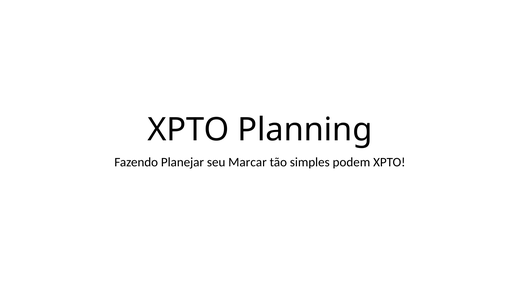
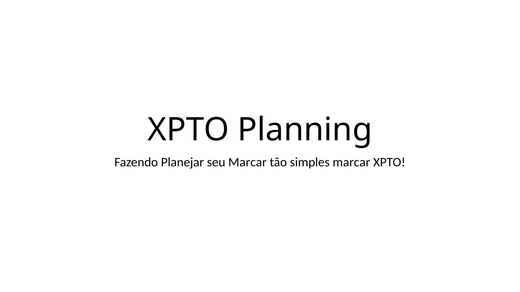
simples podem: podem -> marcar
